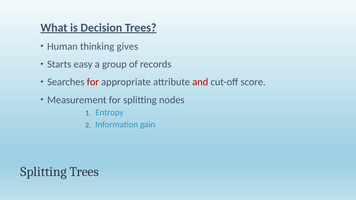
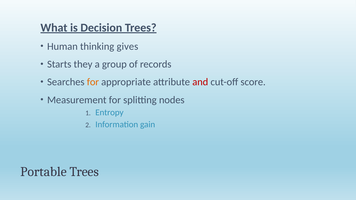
easy: easy -> they
for at (93, 82) colour: red -> orange
Splitting at (44, 172): Splitting -> Portable
